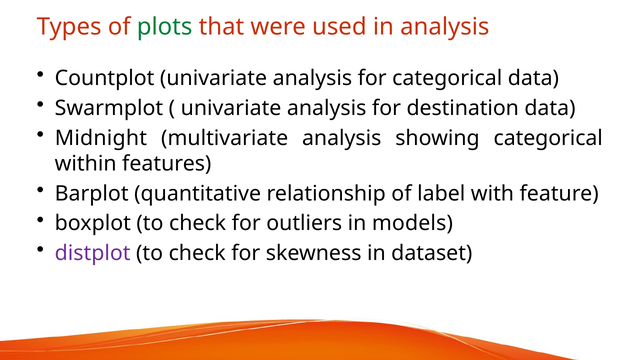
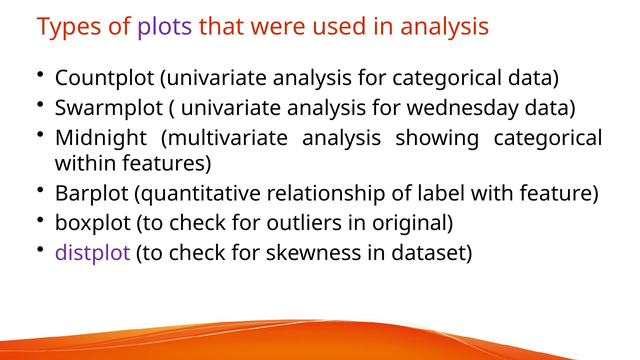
plots colour: green -> purple
destination: destination -> wednesday
models: models -> original
